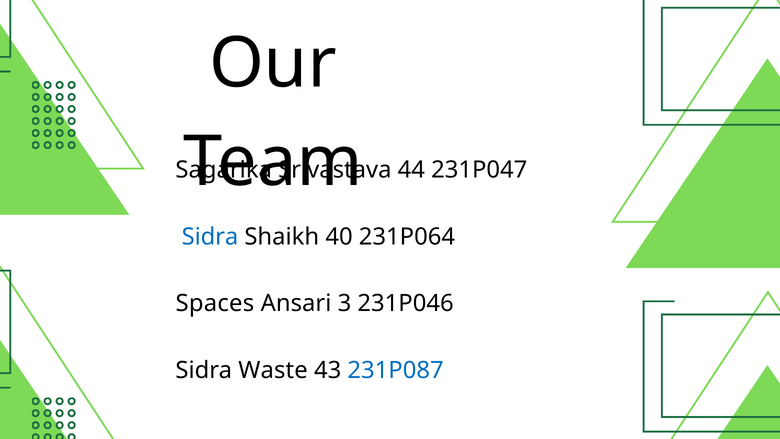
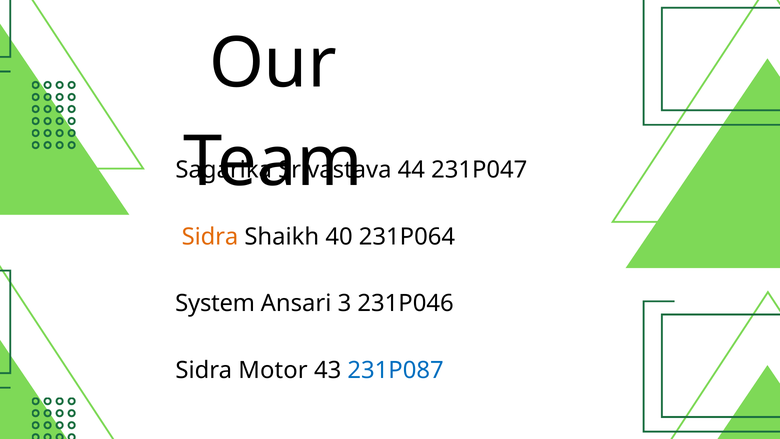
Sidra at (210, 237) colour: blue -> orange
Spaces: Spaces -> System
Waste: Waste -> Motor
